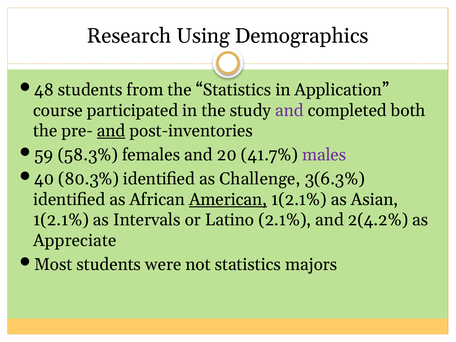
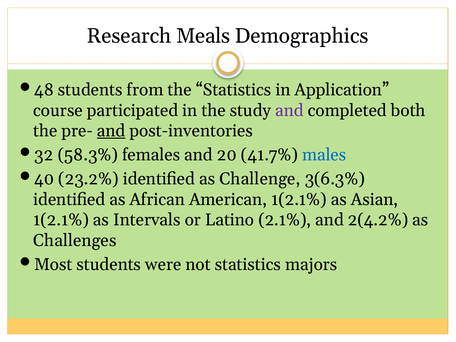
Using: Using -> Meals
59: 59 -> 32
males colour: purple -> blue
80.3%: 80.3% -> 23.2%
American underline: present -> none
Appreciate: Appreciate -> Challenges
